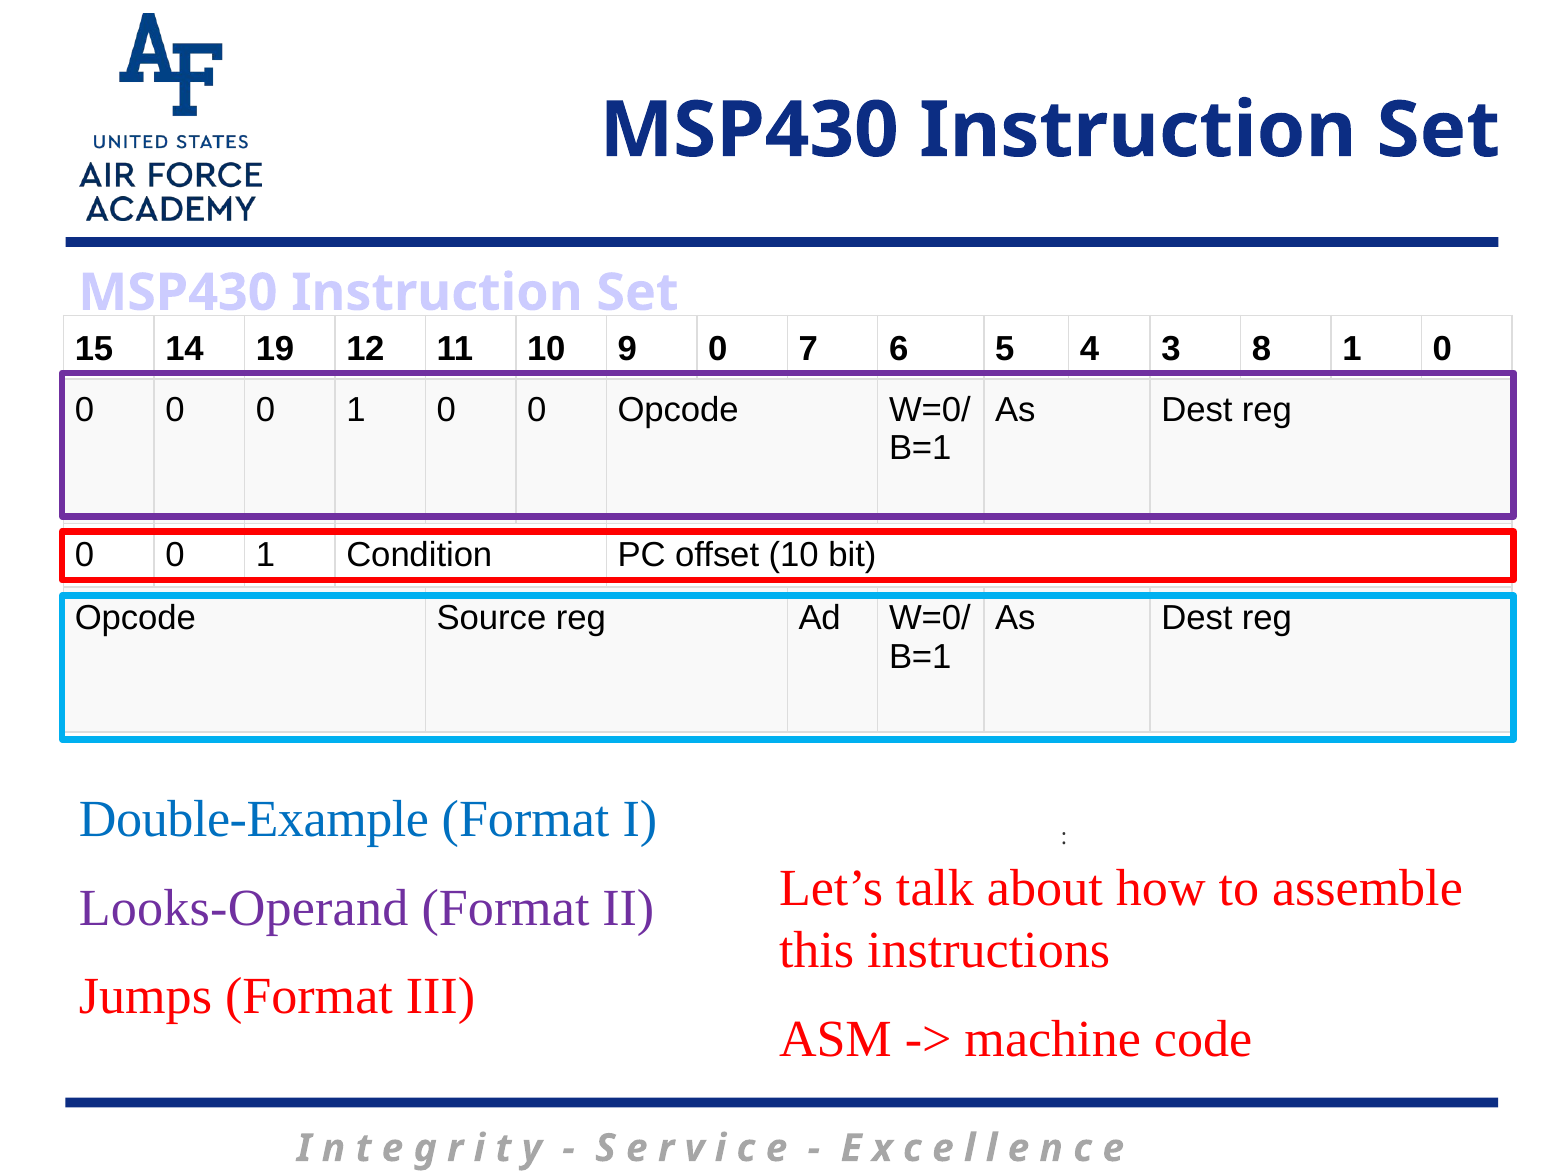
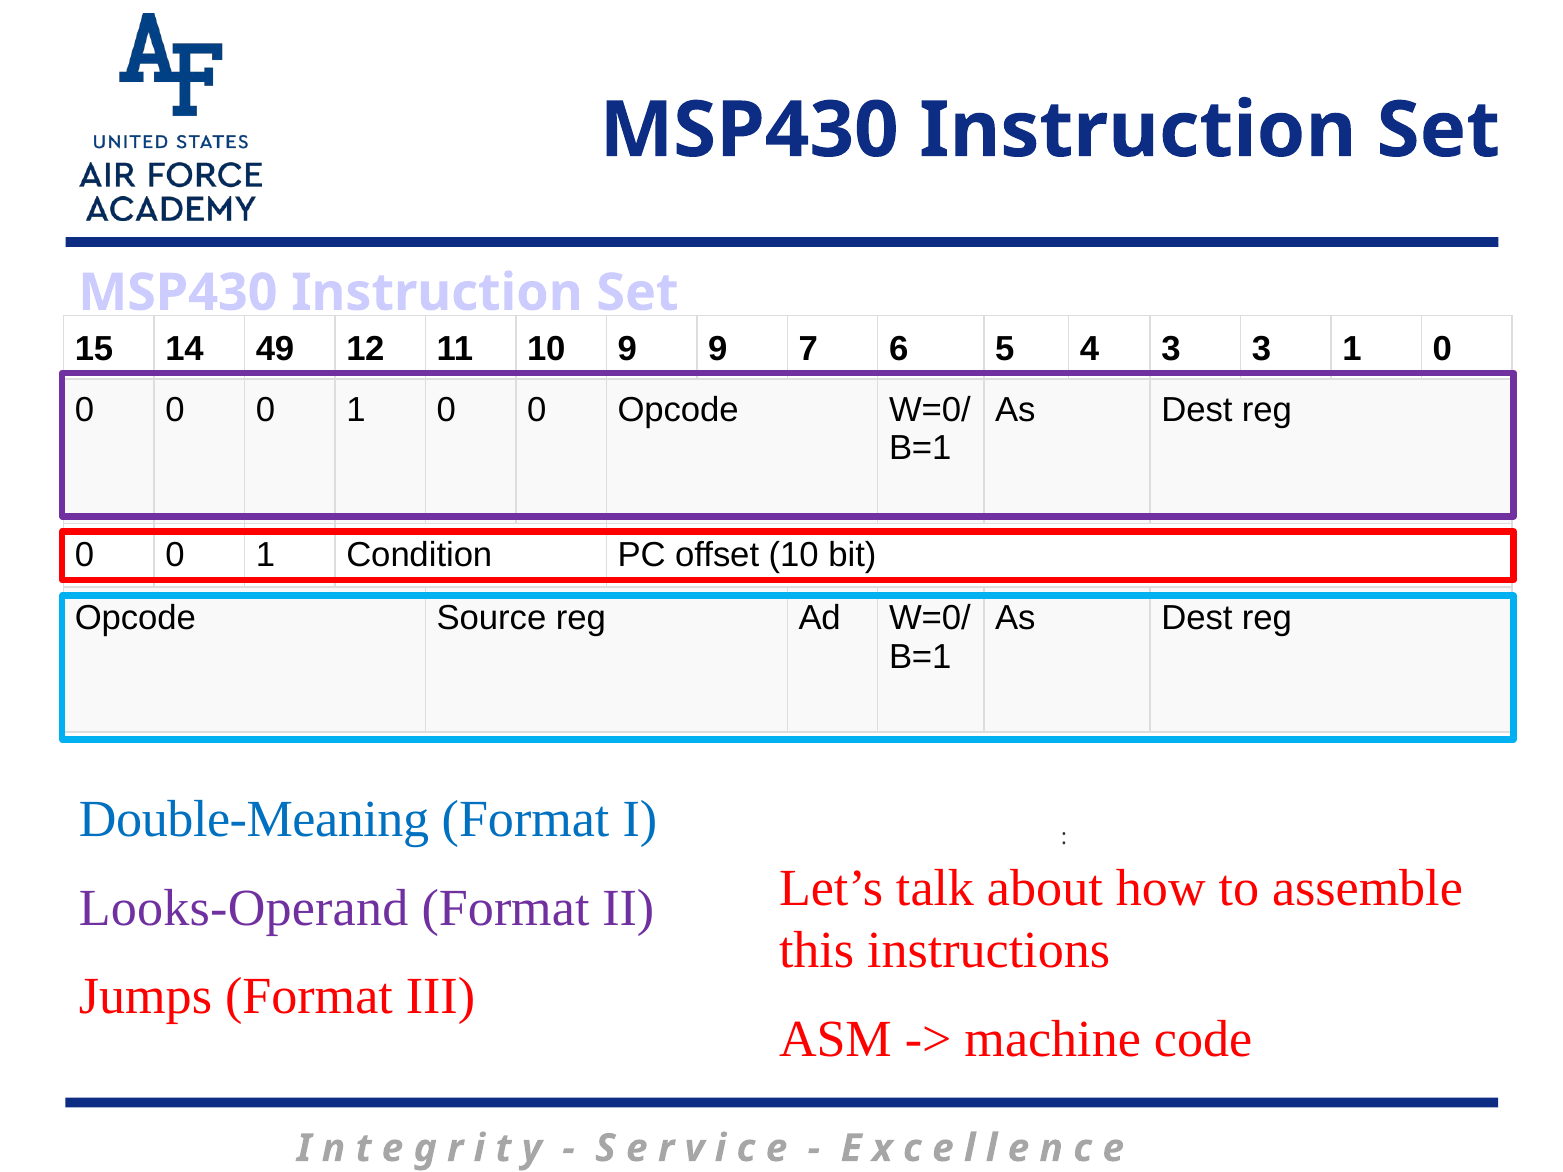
19: 19 -> 49
9 0: 0 -> 9
3 8: 8 -> 3
Double-Example: Double-Example -> Double-Meaning
